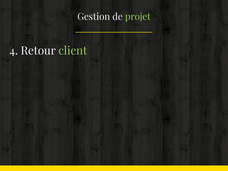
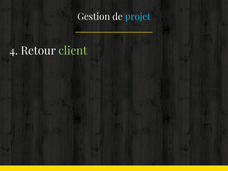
projet colour: light green -> light blue
